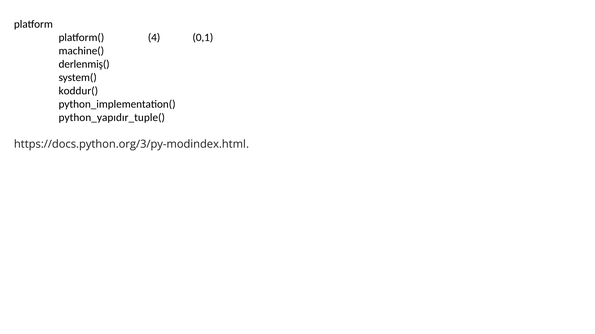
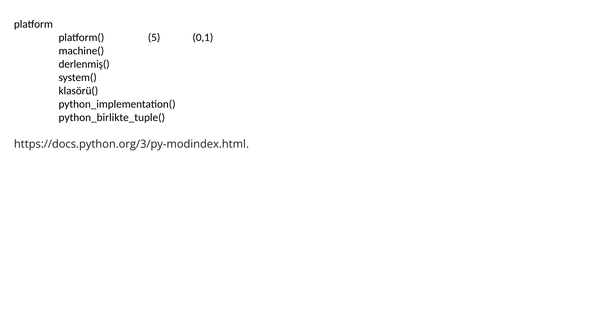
4: 4 -> 5
koddur(: koddur( -> klasörü(
python_yapıdır_tuple(: python_yapıdır_tuple( -> python_birlikte_tuple(
